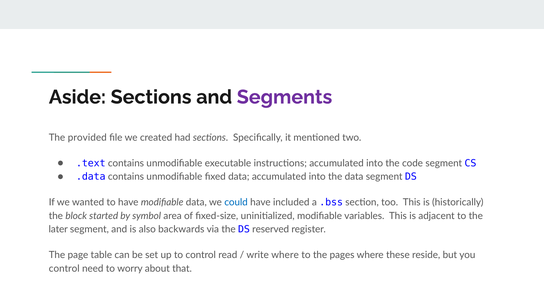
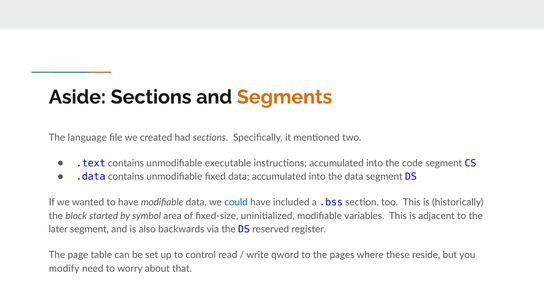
Segments colour: purple -> orange
provided: provided -> language
write where: where -> qword
control at (64, 269): control -> modify
